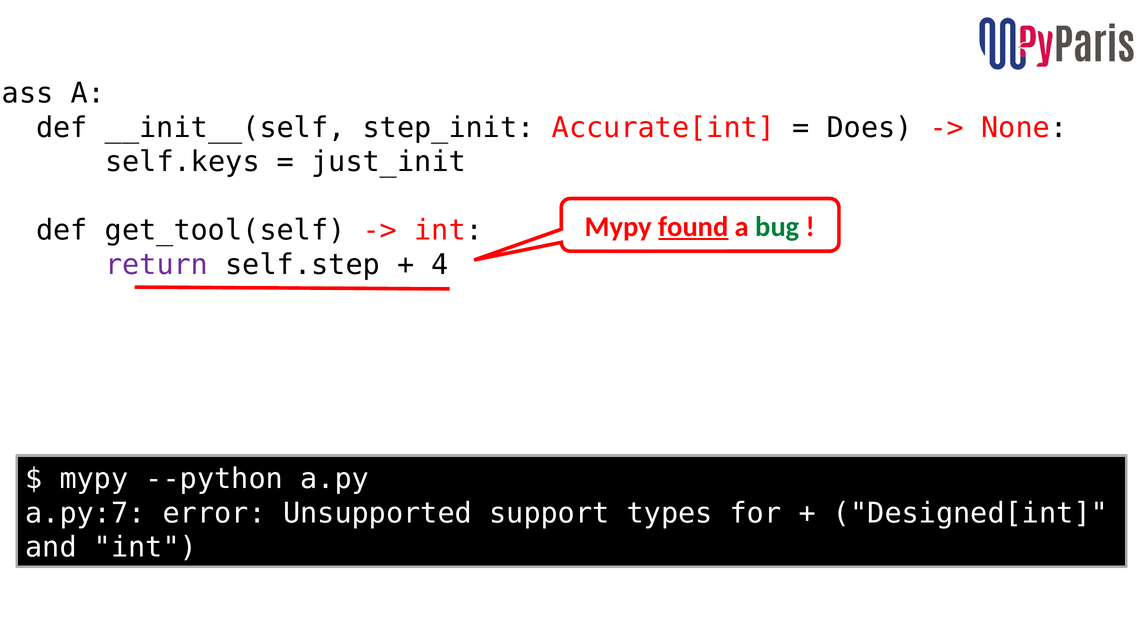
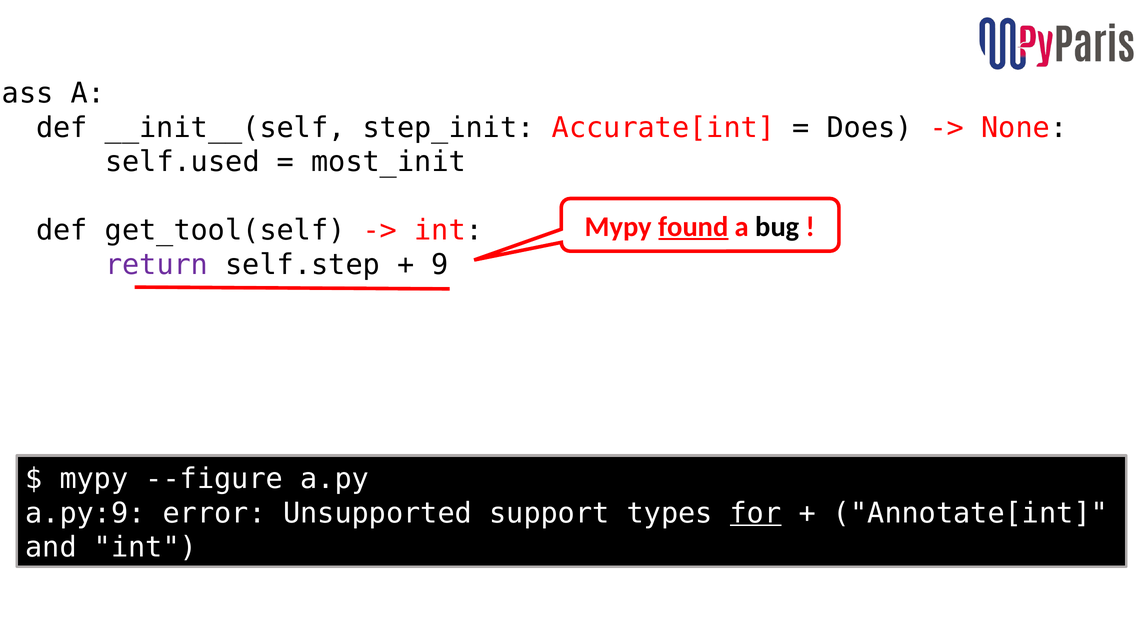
self.keys: self.keys -> self.used
just_init: just_init -> most_init
bug colour: green -> black
4: 4 -> 9
--python: --python -> --figure
a.py:7: a.py:7 -> a.py:9
for underline: none -> present
Designed[int: Designed[int -> Annotate[int
